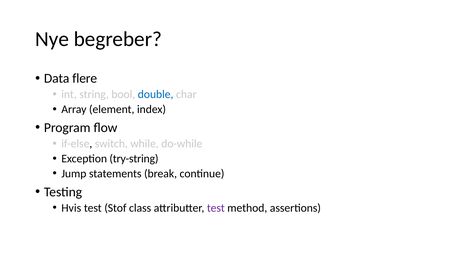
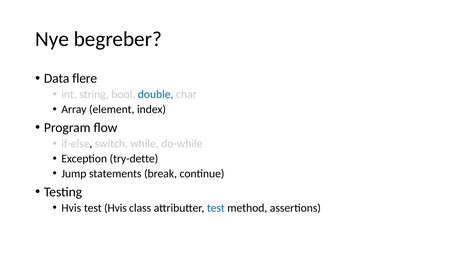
try-string: try-string -> try-dette
test Stof: Stof -> Hvis
test at (216, 207) colour: purple -> blue
